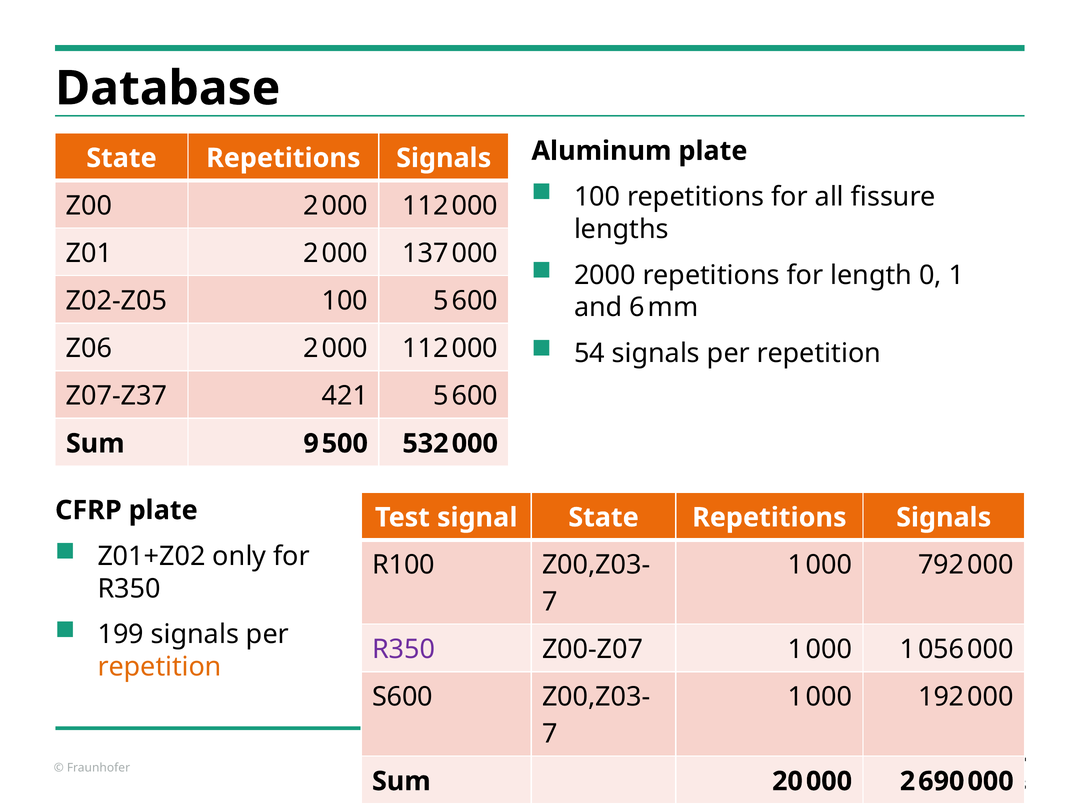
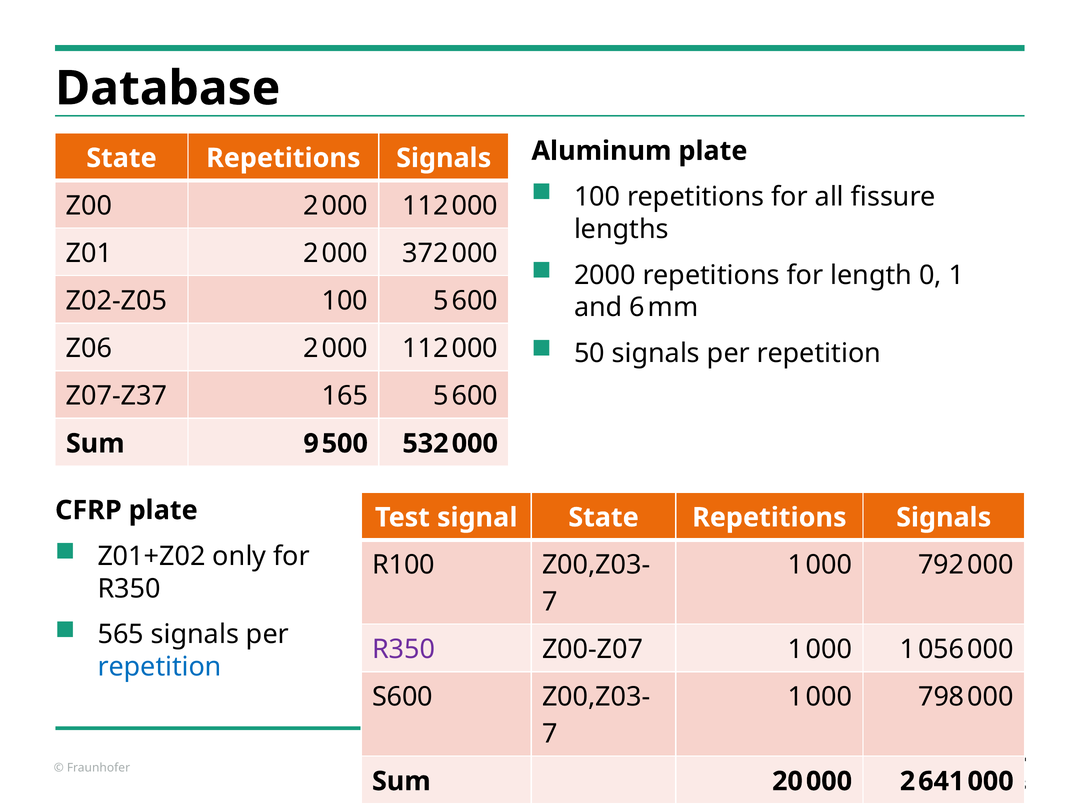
137: 137 -> 372
54: 54 -> 50
421: 421 -> 165
199: 199 -> 565
repetition at (160, 667) colour: orange -> blue
192: 192 -> 798
690: 690 -> 641
